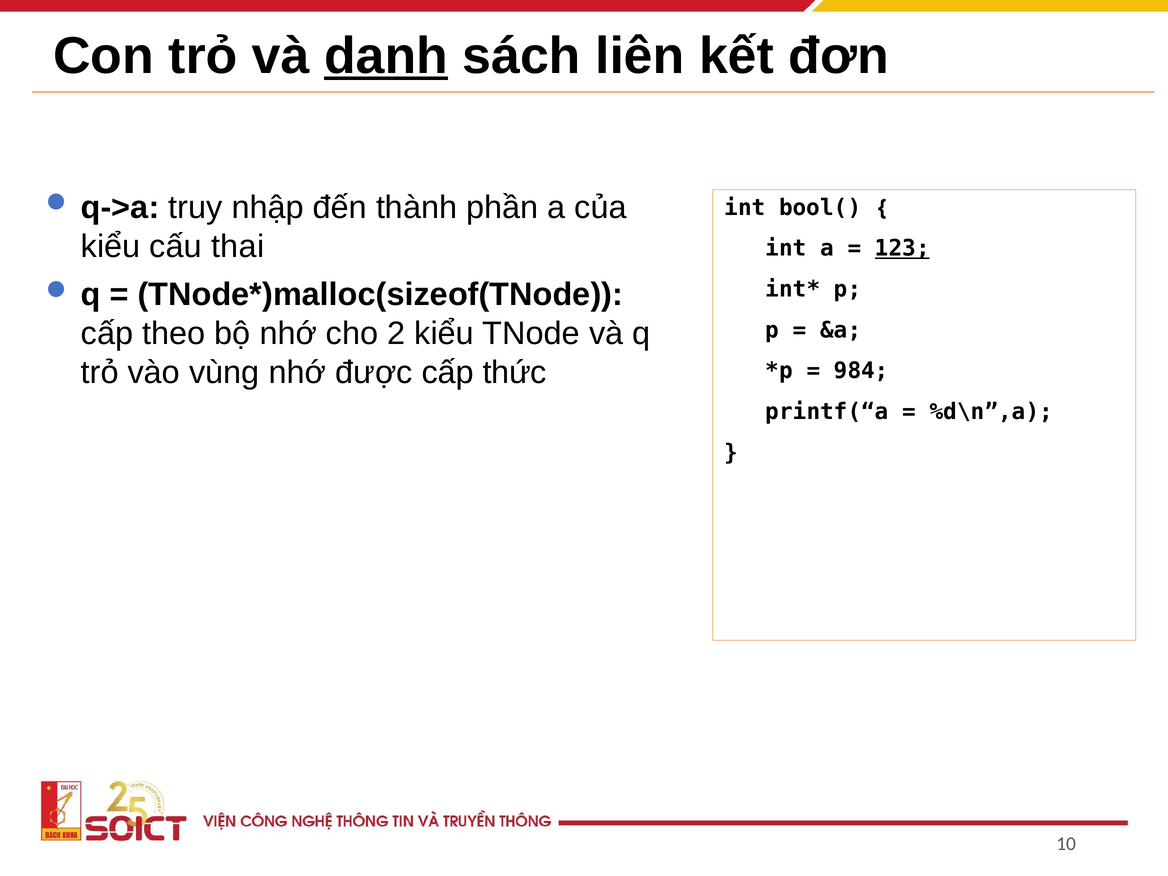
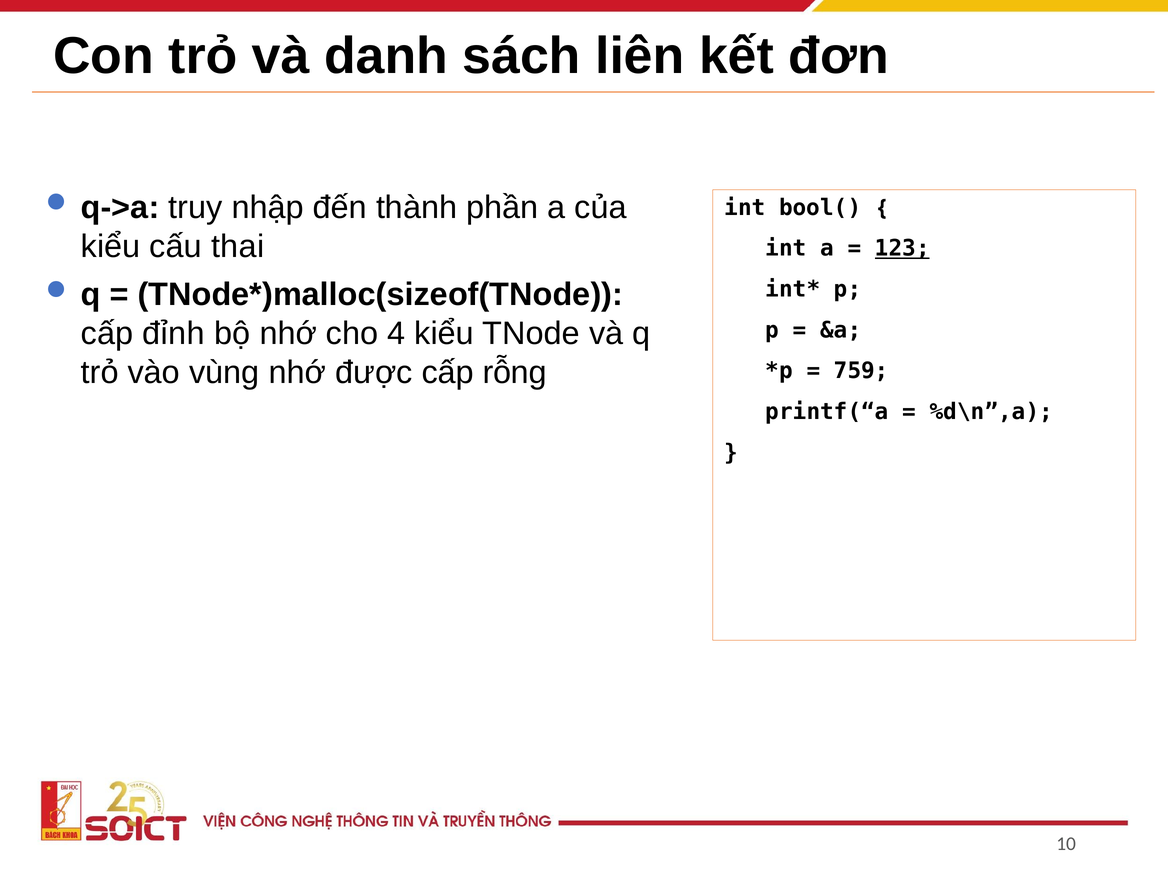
danh underline: present -> none
theo: theo -> đỉnh
2: 2 -> 4
thức: thức -> rỗng
984: 984 -> 759
